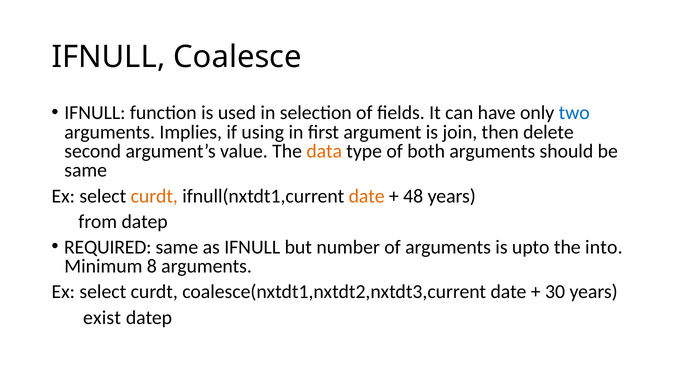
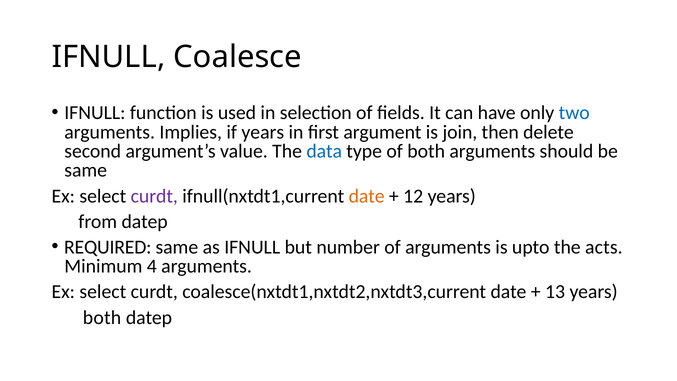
if using: using -> years
data colour: orange -> blue
curdt at (154, 196) colour: orange -> purple
48: 48 -> 12
into: into -> acts
8: 8 -> 4
30: 30 -> 13
exist at (102, 317): exist -> both
